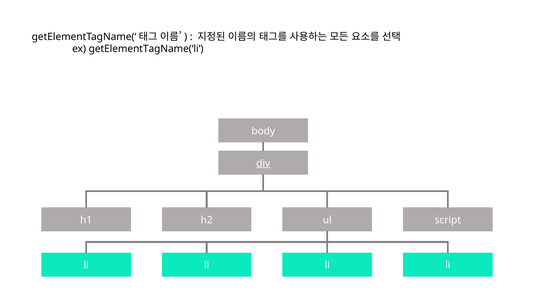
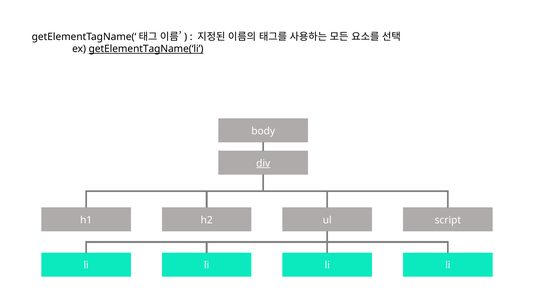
getElementTagName(‘li underline: none -> present
